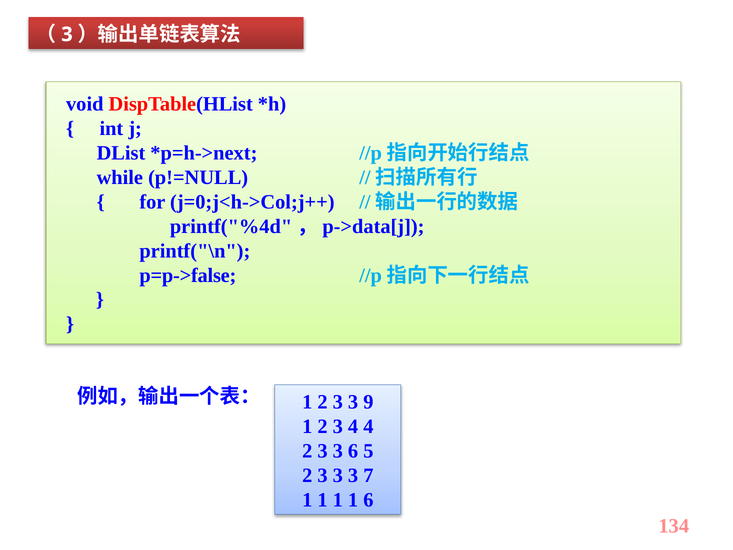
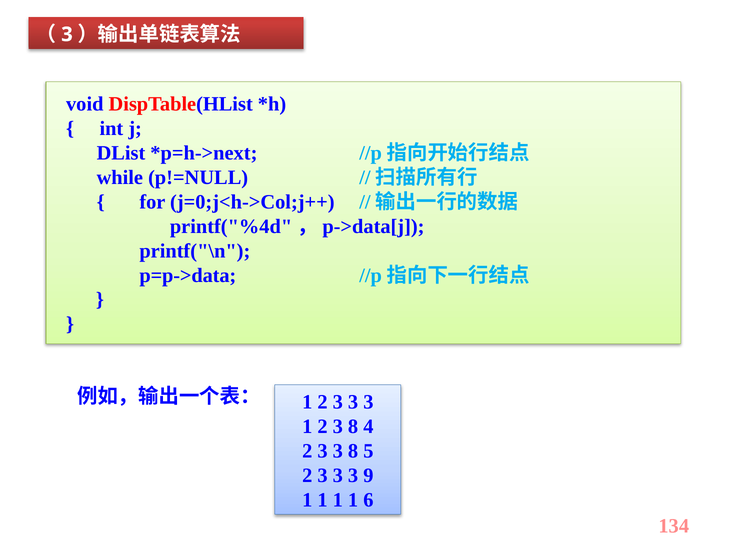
p=p->false: p=p->false -> p=p->data
9 at (368, 402): 9 -> 3
2 3 4: 4 -> 8
3 3 6: 6 -> 8
7: 7 -> 9
